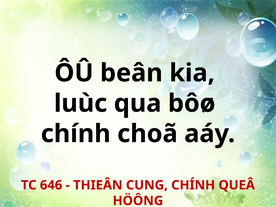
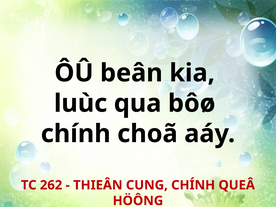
646: 646 -> 262
